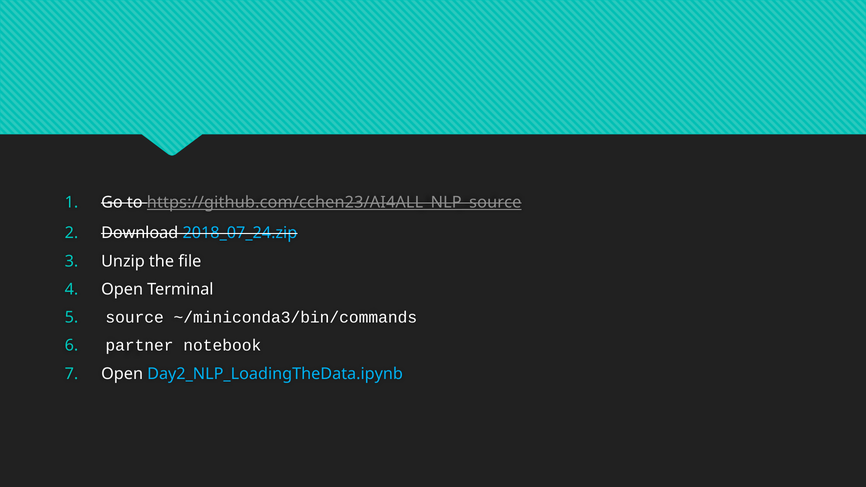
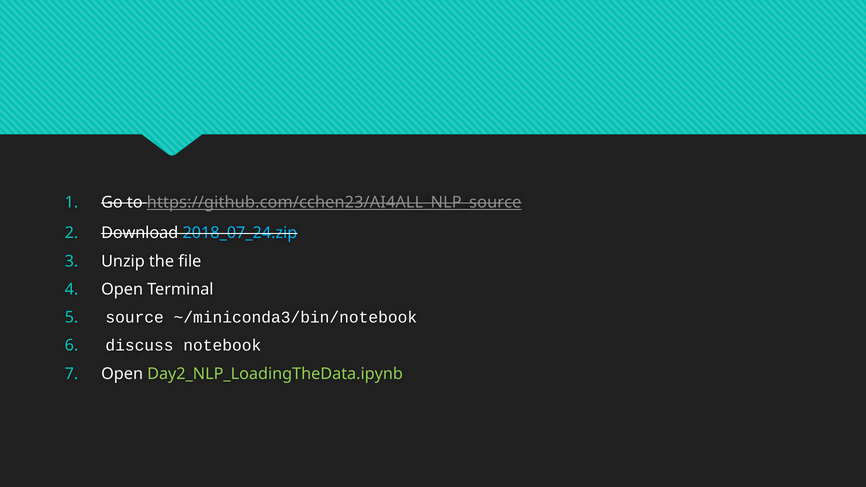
~/miniconda3/bin/commands: ~/miniconda3/bin/commands -> ~/miniconda3/bin/notebook
partner: partner -> discuss
Day2_NLP_LoadingTheData.ipynb colour: light blue -> light green
